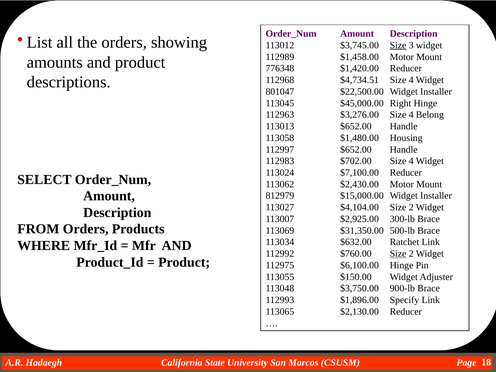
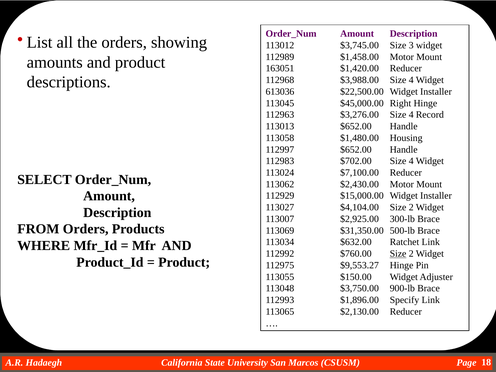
Size at (398, 45) underline: present -> none
776348: 776348 -> 163051
$4,734.51: $4,734.51 -> $3,988.00
801047: 801047 -> 613036
Belong: Belong -> Record
812979: 812979 -> 112929
$6,100.00: $6,100.00 -> $9,553.27
